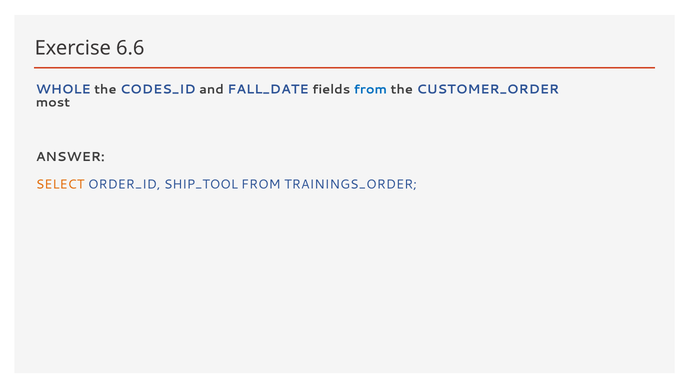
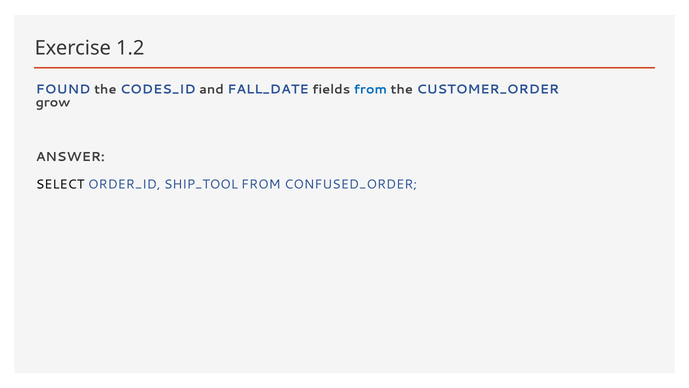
6.6: 6.6 -> 1.2
WHOLE: WHOLE -> FOUND
most: most -> grow
SELECT colour: orange -> black
TRAININGS_ORDER: TRAININGS_ORDER -> CONFUSED_ORDER
